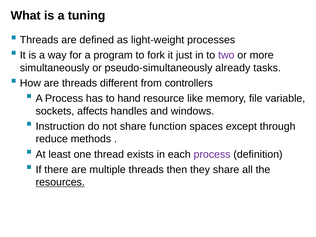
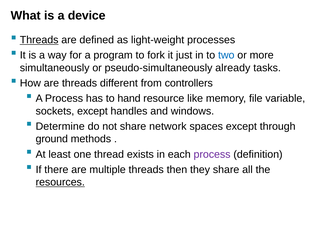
tuning: tuning -> device
Threads at (39, 40) underline: none -> present
two colour: purple -> blue
sockets affects: affects -> except
Instruction: Instruction -> Determine
function: function -> network
reduce: reduce -> ground
